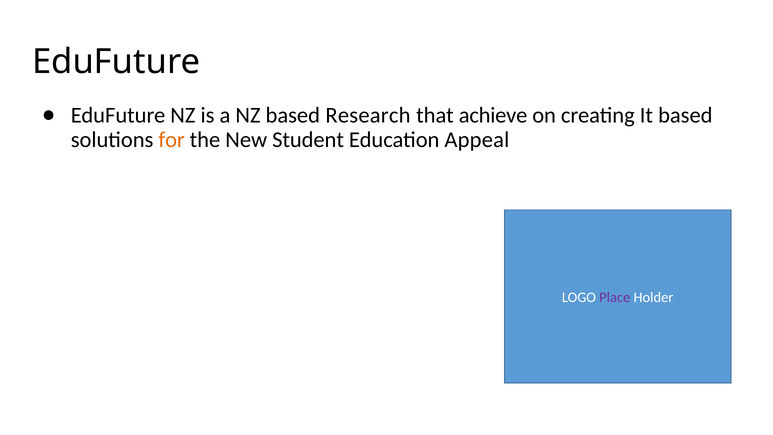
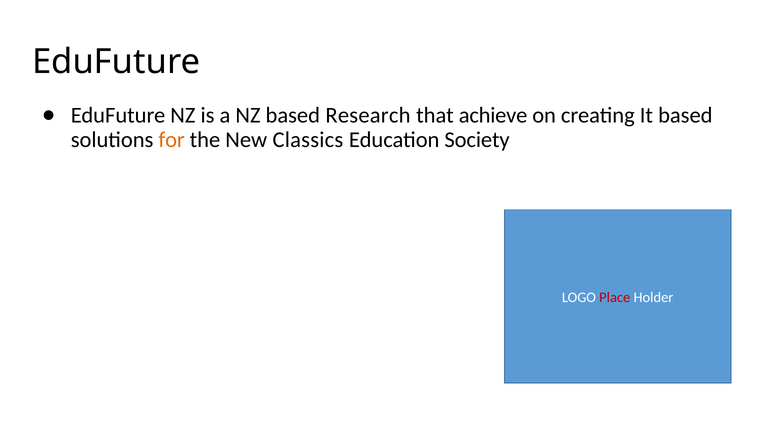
Student: Student -> Classics
Appeal: Appeal -> Society
Place colour: purple -> red
